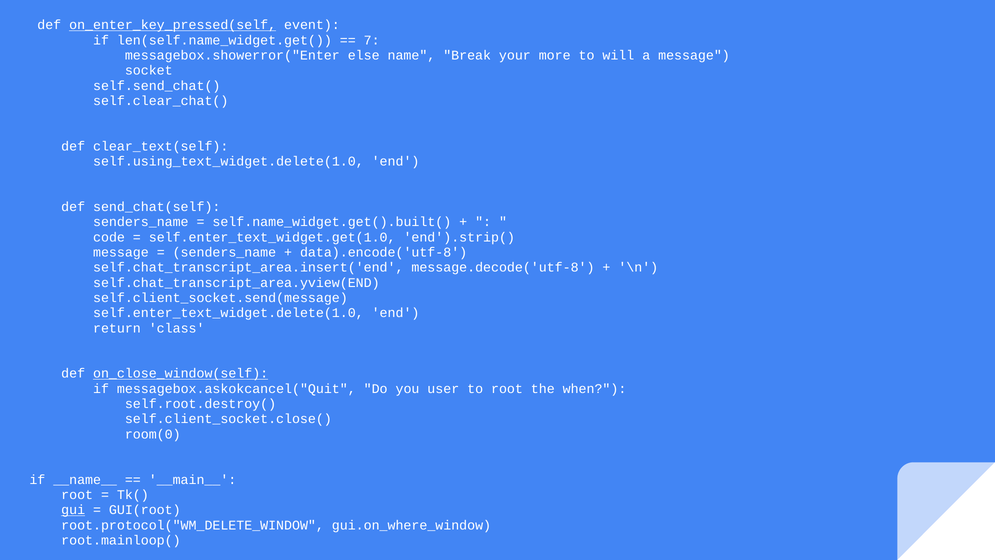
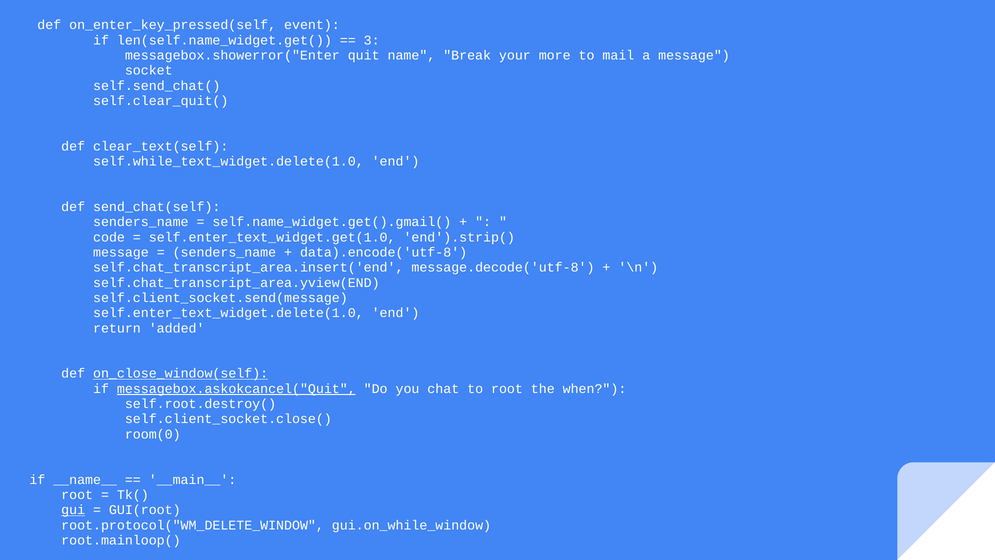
on_enter_key_pressed(self underline: present -> none
7: 7 -> 3
else: else -> quit
will: will -> mail
self.clear_chat(: self.clear_chat( -> self.clear_quit(
self.using_text_widget.delete(1.0: self.using_text_widget.delete(1.0 -> self.while_text_widget.delete(1.0
self.name_widget.get().built(: self.name_widget.get().built( -> self.name_widget.get().gmail(
class: class -> added
messagebox.askokcancel("Quit underline: none -> present
user: user -> chat
gui.on_where_window: gui.on_where_window -> gui.on_while_window
